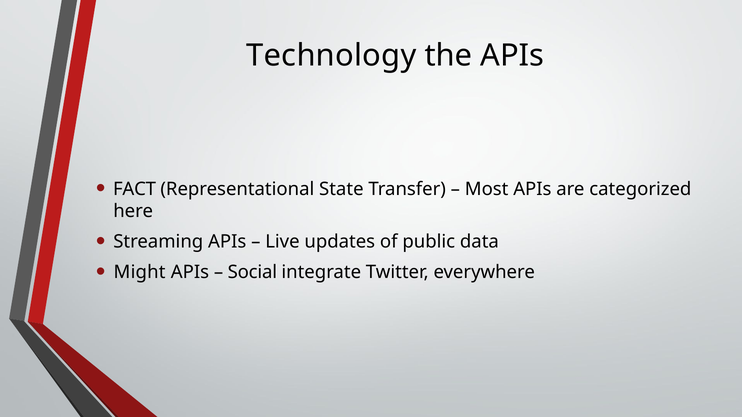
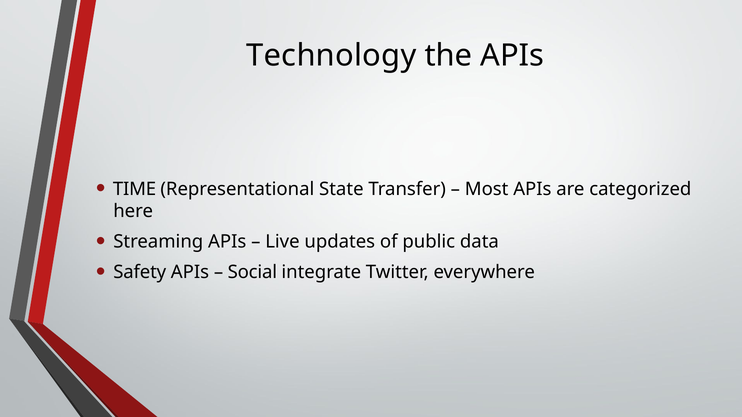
FACT: FACT -> TIME
Might: Might -> Safety
